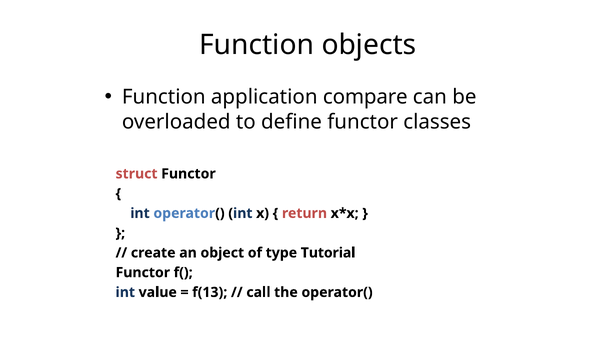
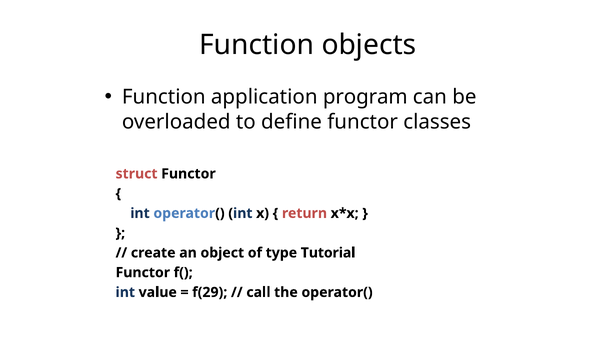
compare: compare -> program
f(13: f(13 -> f(29
